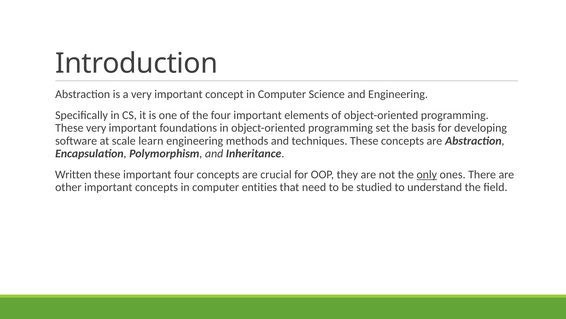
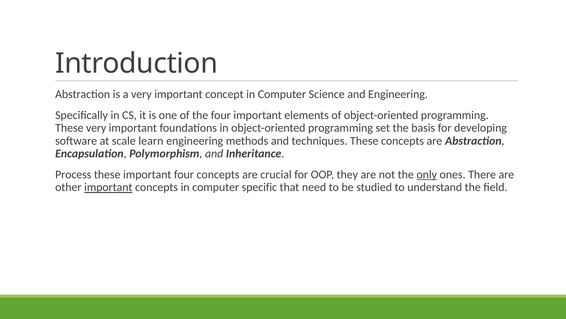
Written: Written -> Process
important at (108, 187) underline: none -> present
entities: entities -> specific
